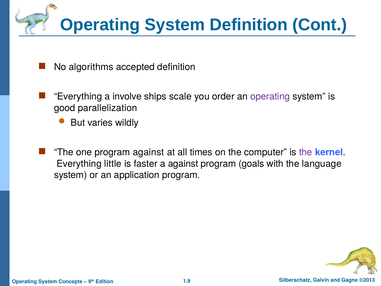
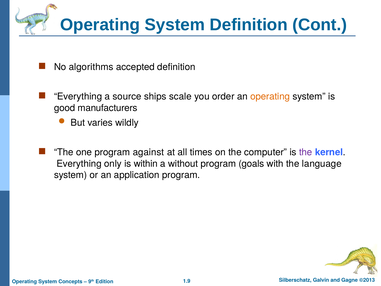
involve: involve -> source
operating at (270, 96) colour: purple -> orange
parallelization: parallelization -> manufacturers
little: little -> only
faster: faster -> within
a against: against -> without
